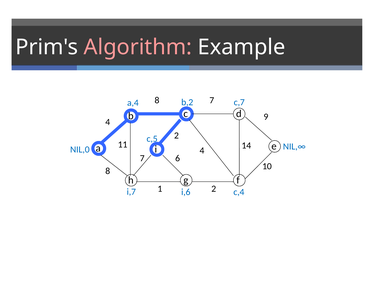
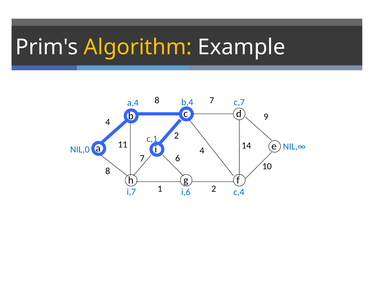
Algorithm colour: pink -> yellow
b,2: b,2 -> b,4
c,5: c,5 -> c,1
